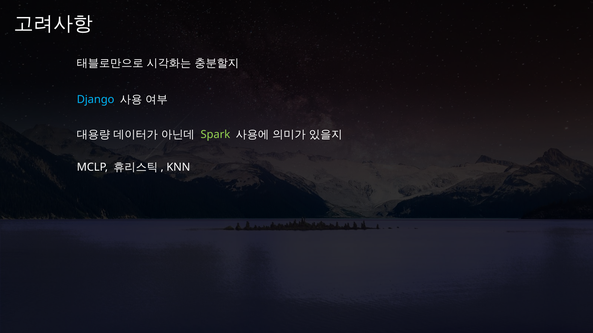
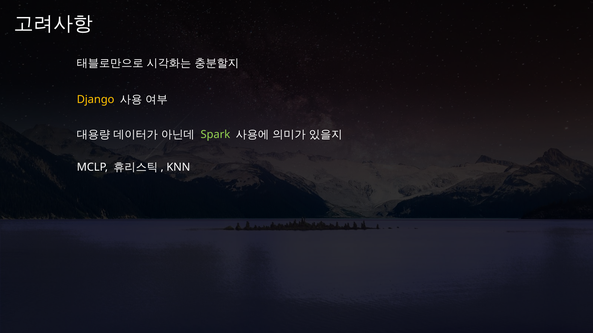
Django colour: light blue -> yellow
